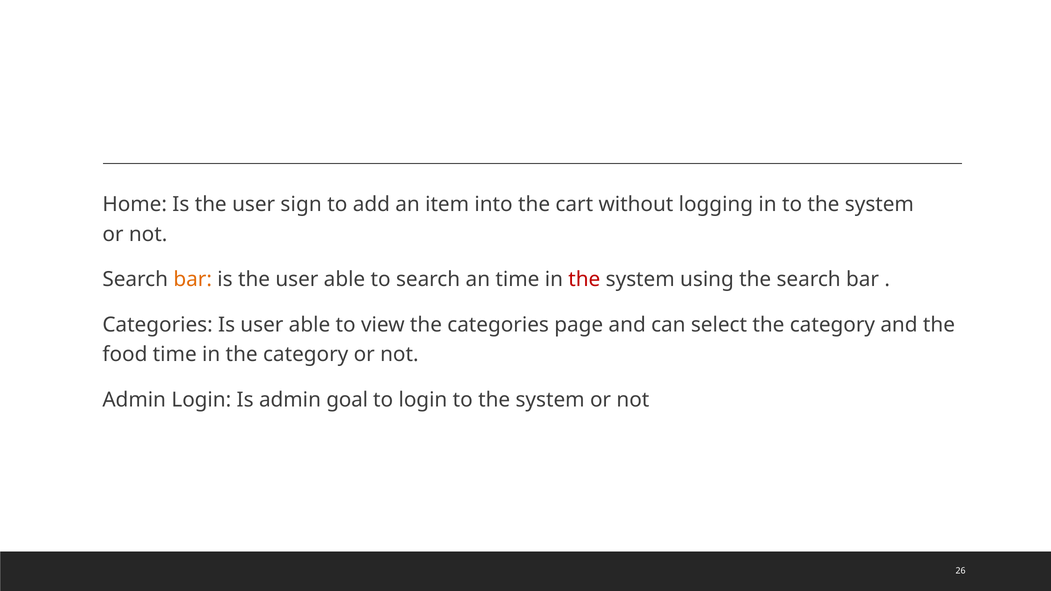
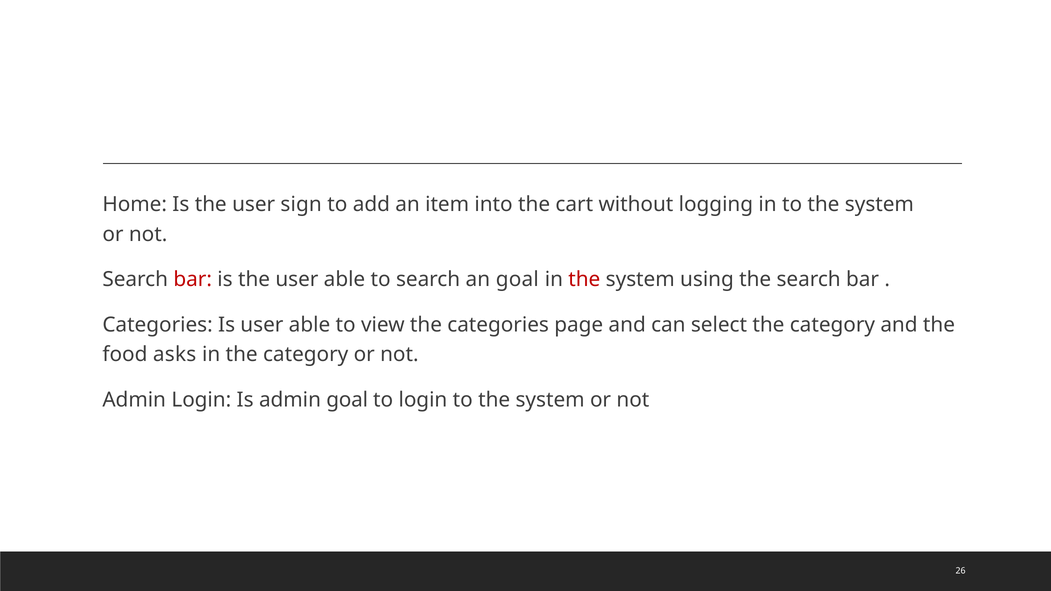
bar at (193, 280) colour: orange -> red
an time: time -> goal
food time: time -> asks
